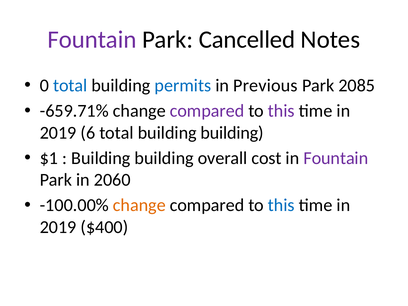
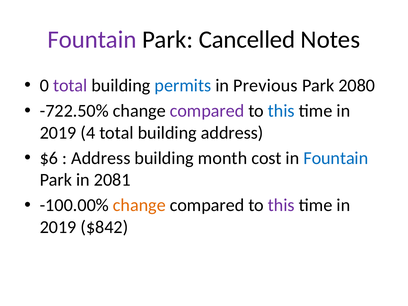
total at (70, 86) colour: blue -> purple
2085: 2085 -> 2080
-659.71%: -659.71% -> -722.50%
this at (281, 111) colour: purple -> blue
6: 6 -> 4
total building building: building -> address
$1: $1 -> $6
Building at (101, 158): Building -> Address
overall: overall -> month
Fountain at (336, 158) colour: purple -> blue
2060: 2060 -> 2081
this at (281, 205) colour: blue -> purple
$400: $400 -> $842
